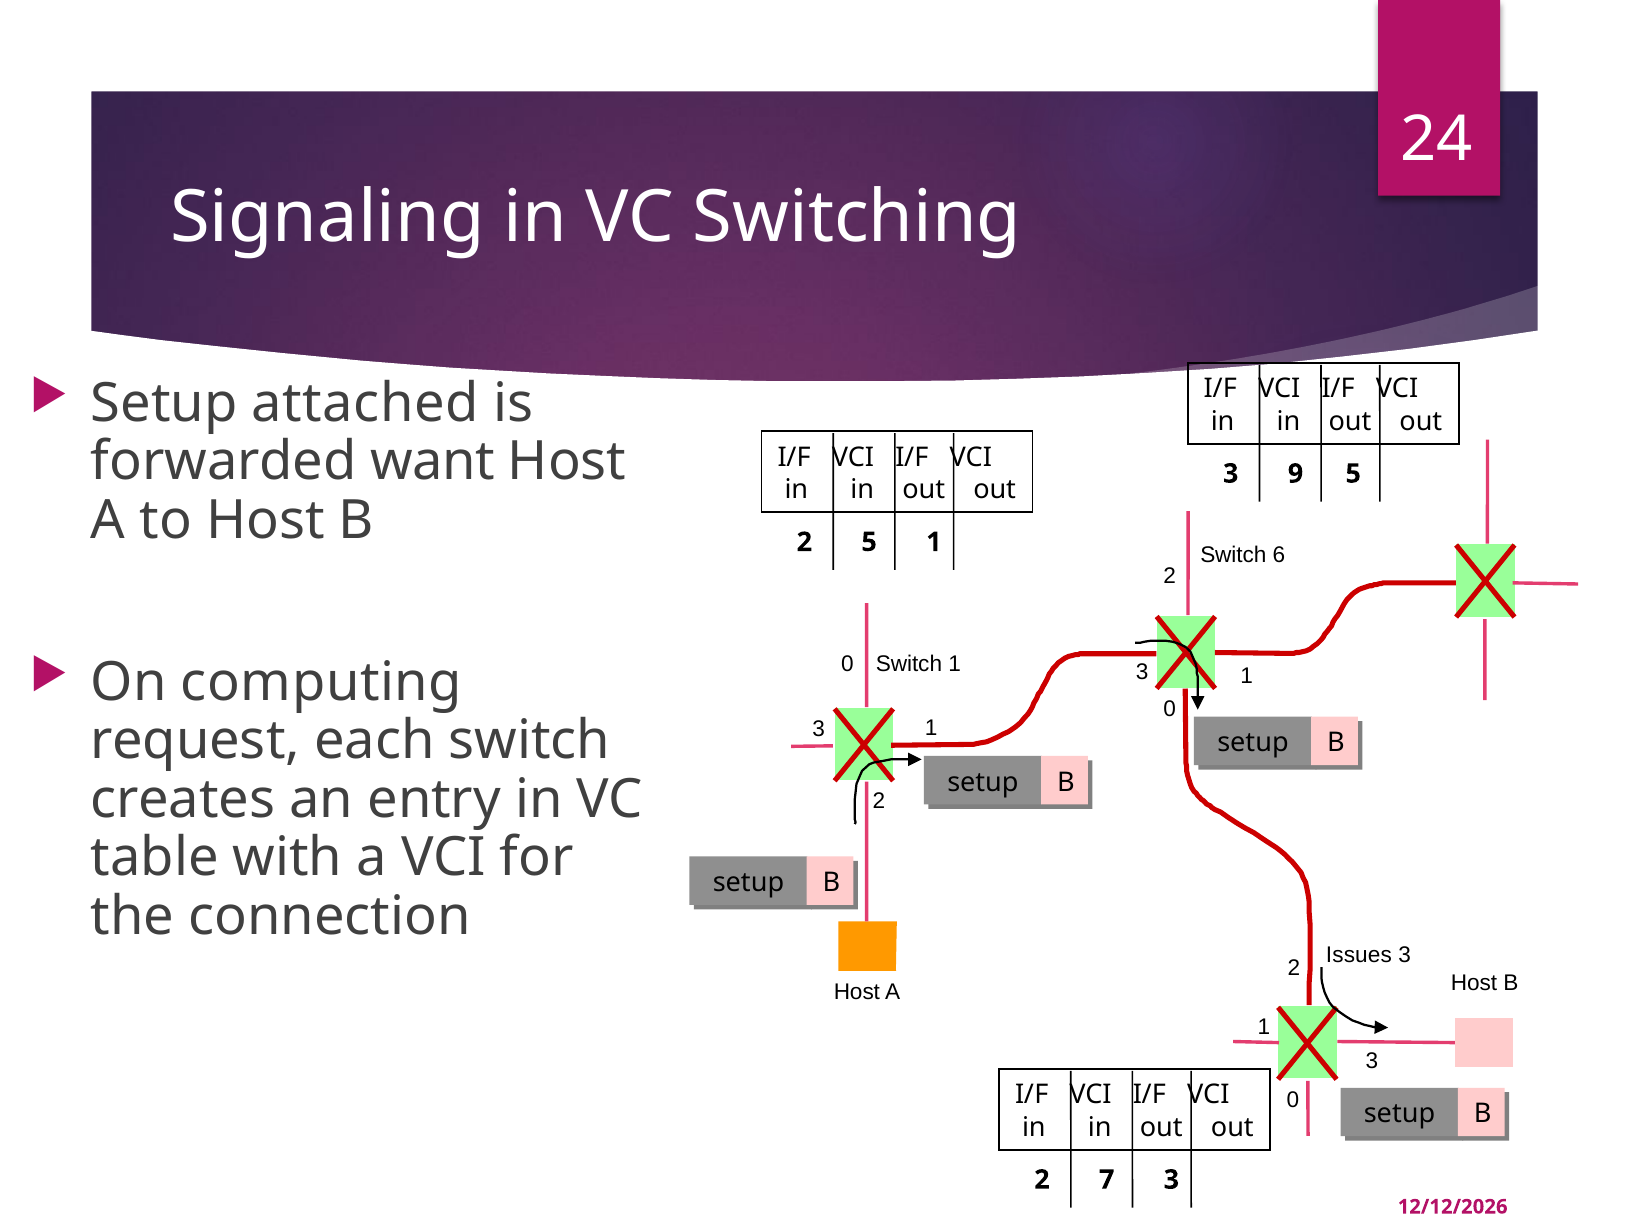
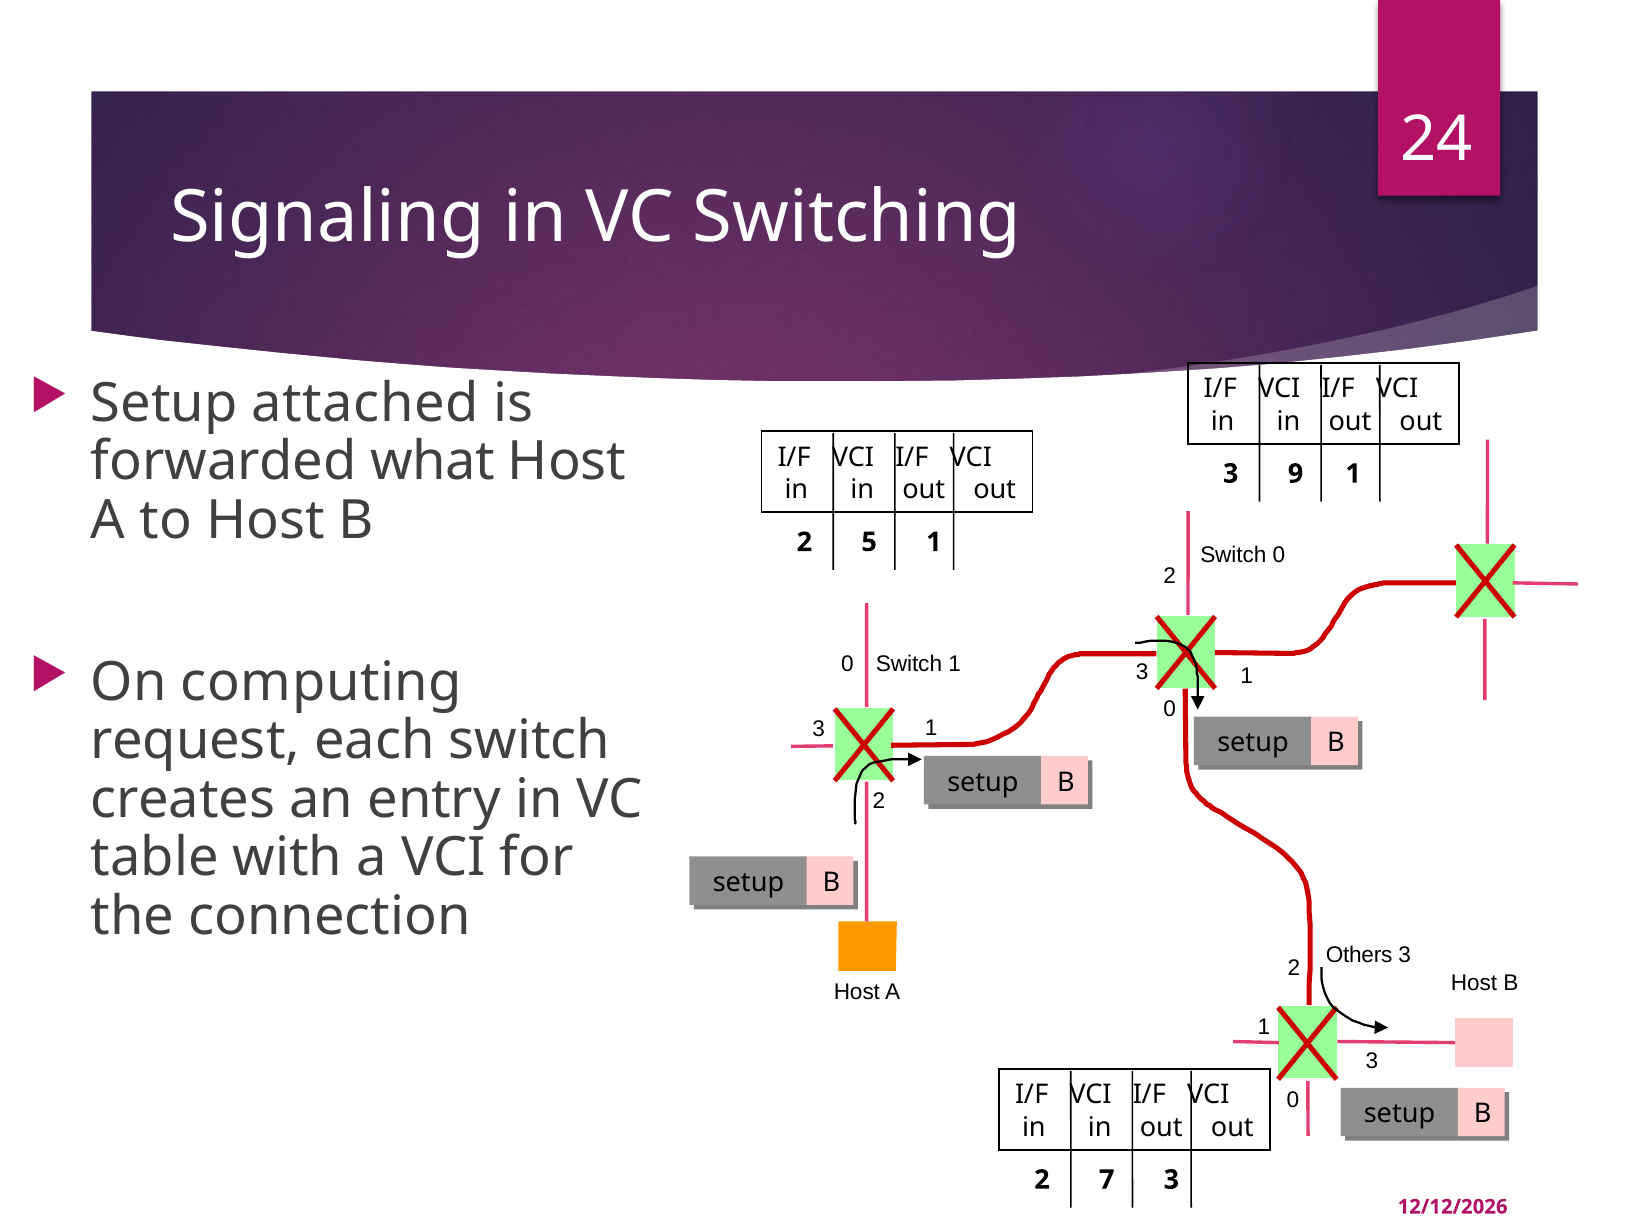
want: want -> what
9 5: 5 -> 1
Switch 6: 6 -> 0
Issues: Issues -> Others
